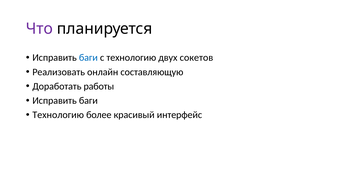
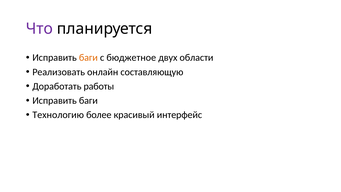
баги at (88, 58) colour: blue -> orange
с технологию: технологию -> бюджетное
сокетов: сокетов -> области
